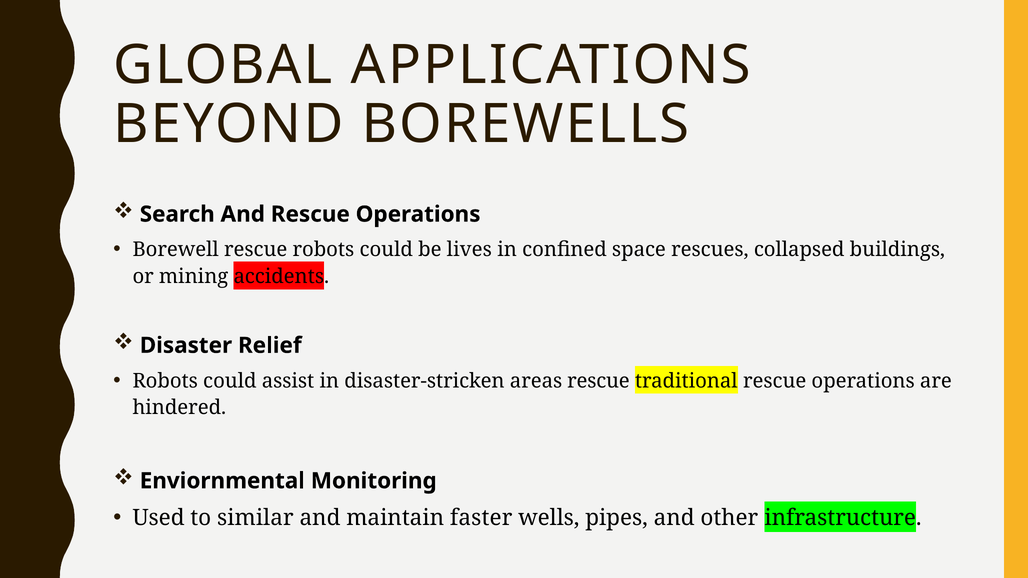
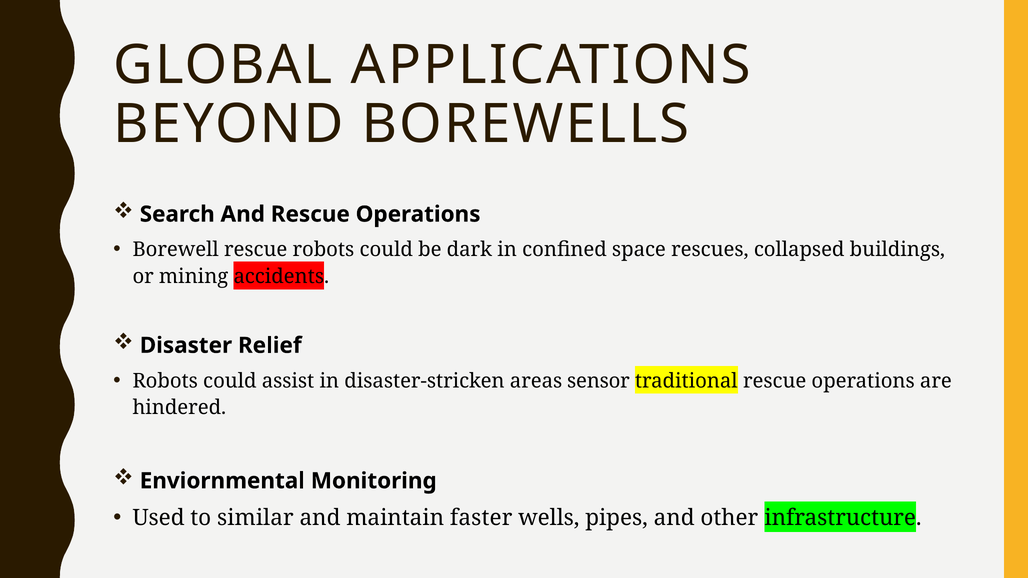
lives: lives -> dark
areas rescue: rescue -> sensor
